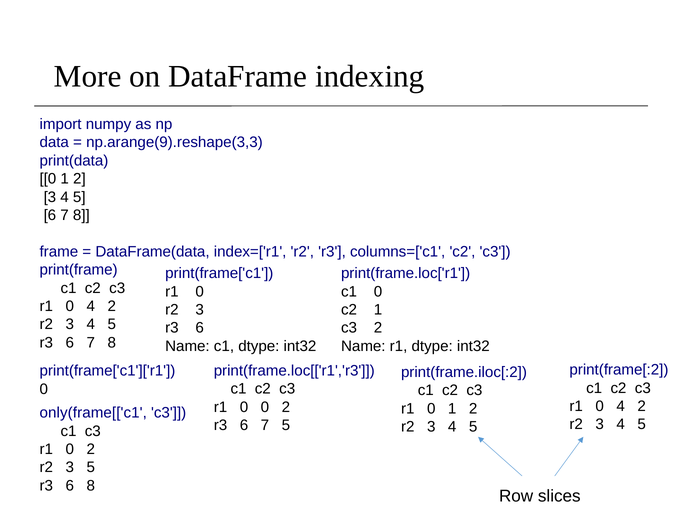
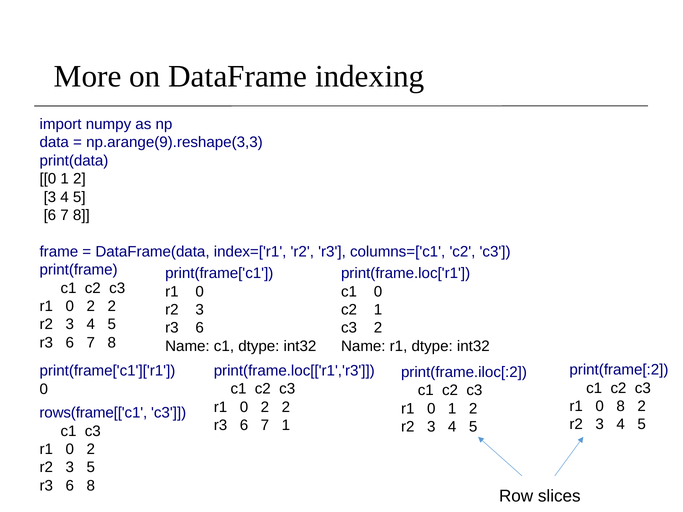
4 at (91, 306): 4 -> 2
4 at (621, 406): 4 -> 8
0 at (265, 407): 0 -> 2
only(frame[['c1: only(frame[['c1 -> rows(frame[['c1
7 5: 5 -> 1
